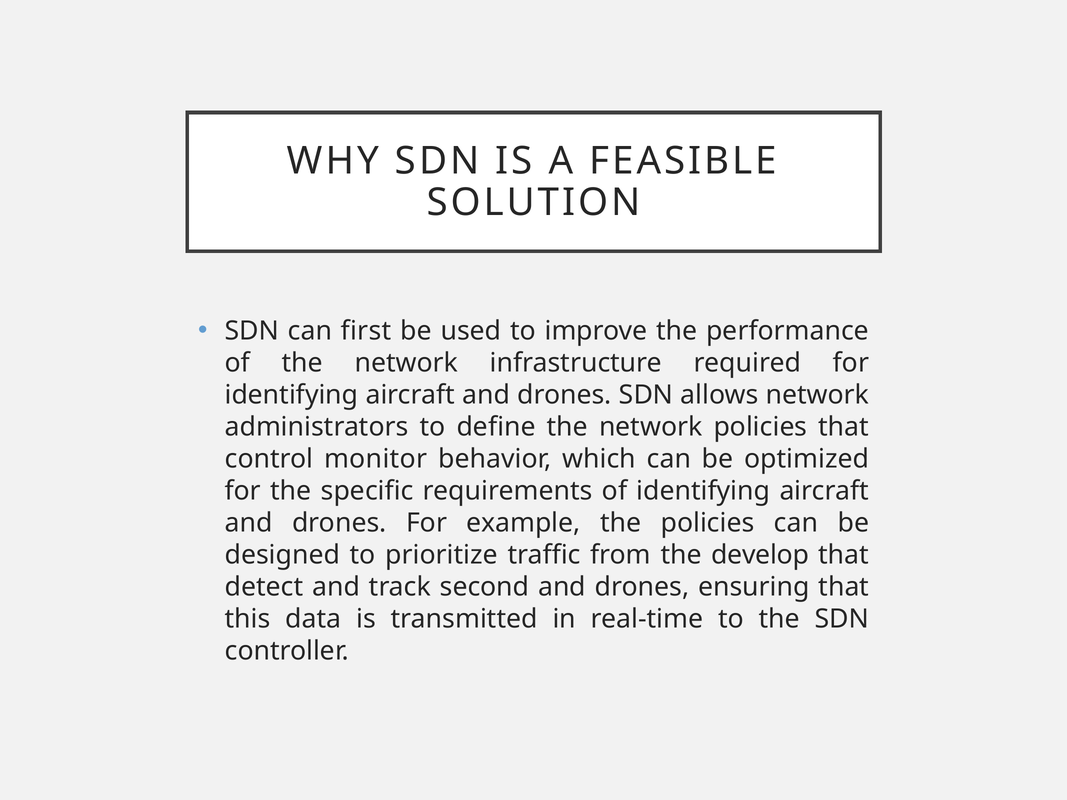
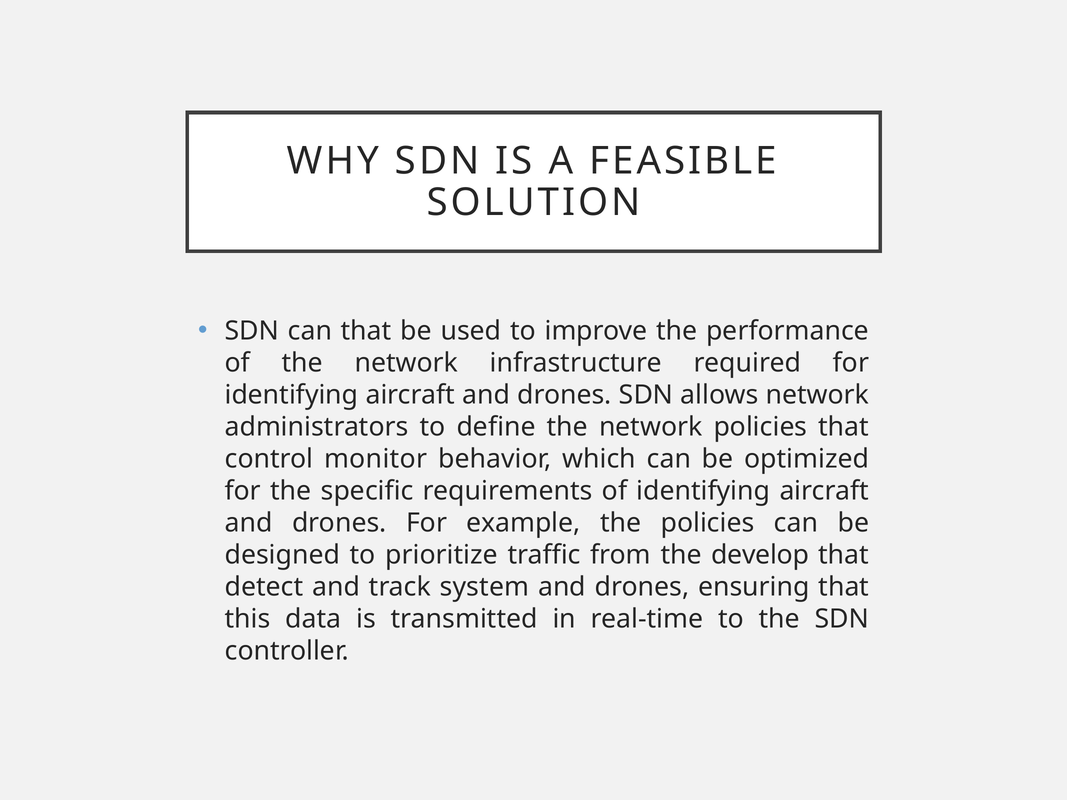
can first: first -> that
second: second -> system
